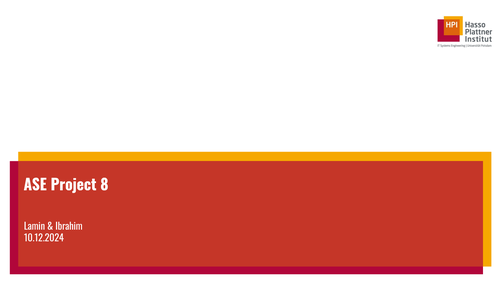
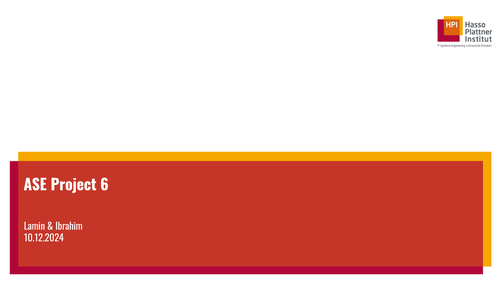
8: 8 -> 6
